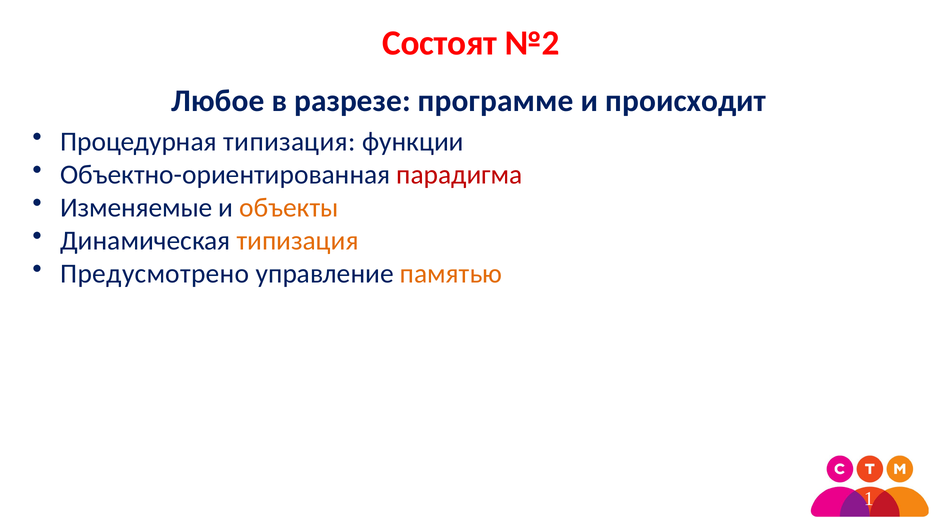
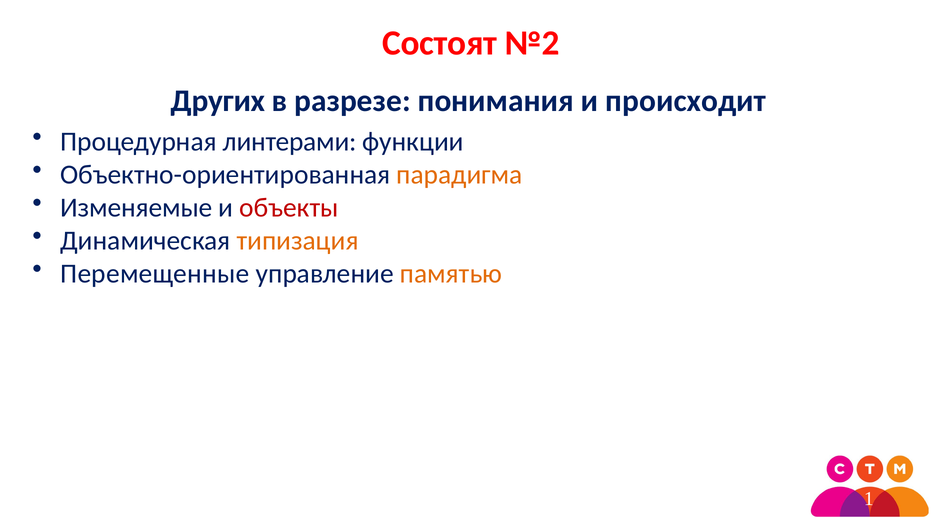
Любое: Любое -> Других
программе: программе -> понимания
Процедурная типизация: типизация -> линтерами
парадигма colour: red -> orange
объекты colour: orange -> red
Предусмотрено: Предусмотрено -> Перемещенные
